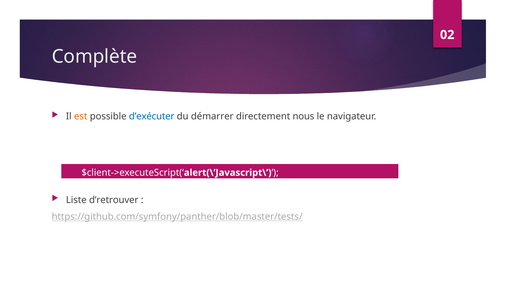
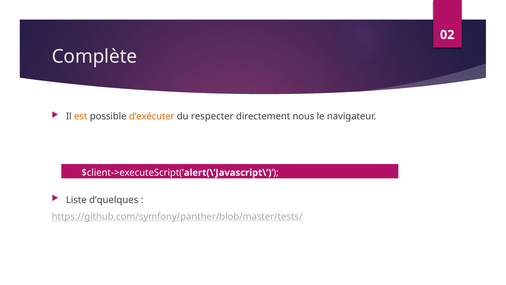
d’exécuter colour: blue -> orange
démarrer: démarrer -> respecter
d’retrouver: d’retrouver -> d’quelques
